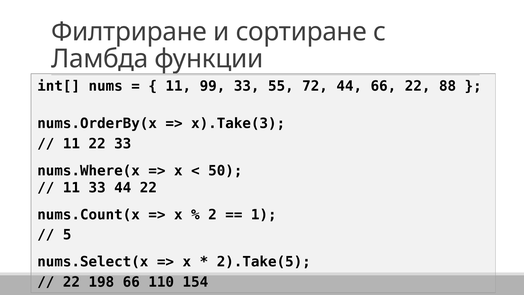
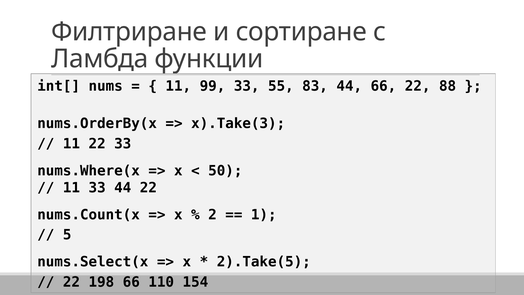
72: 72 -> 83
